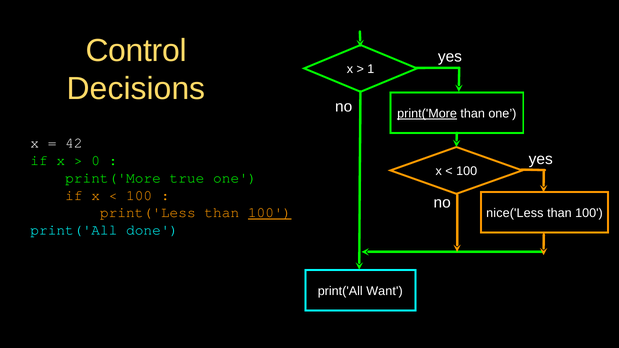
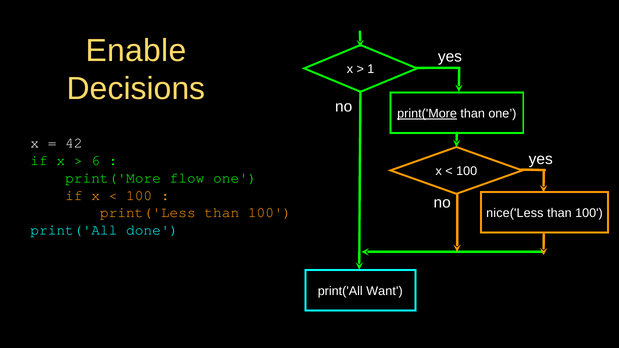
Control: Control -> Enable
0: 0 -> 6
true: true -> flow
100 at (270, 213) underline: present -> none
